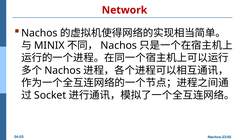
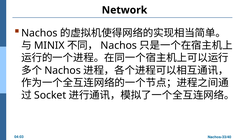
Network colour: red -> black
